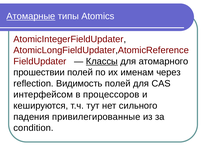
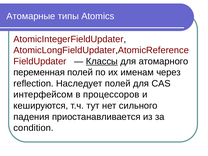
Атомарные underline: present -> none
прошествии: прошествии -> переменная
Видимость: Видимость -> Наследует
привилегированные: привилегированные -> приостанавливается
